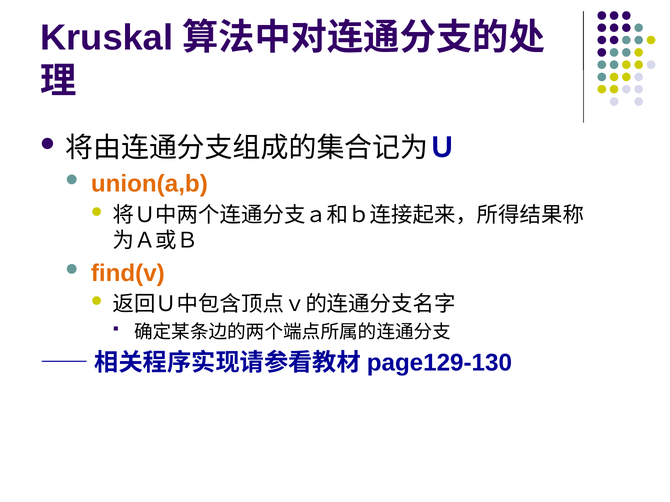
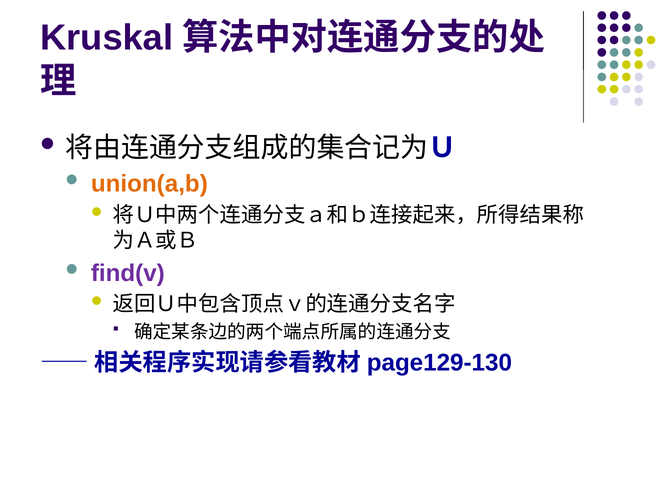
find(v colour: orange -> purple
